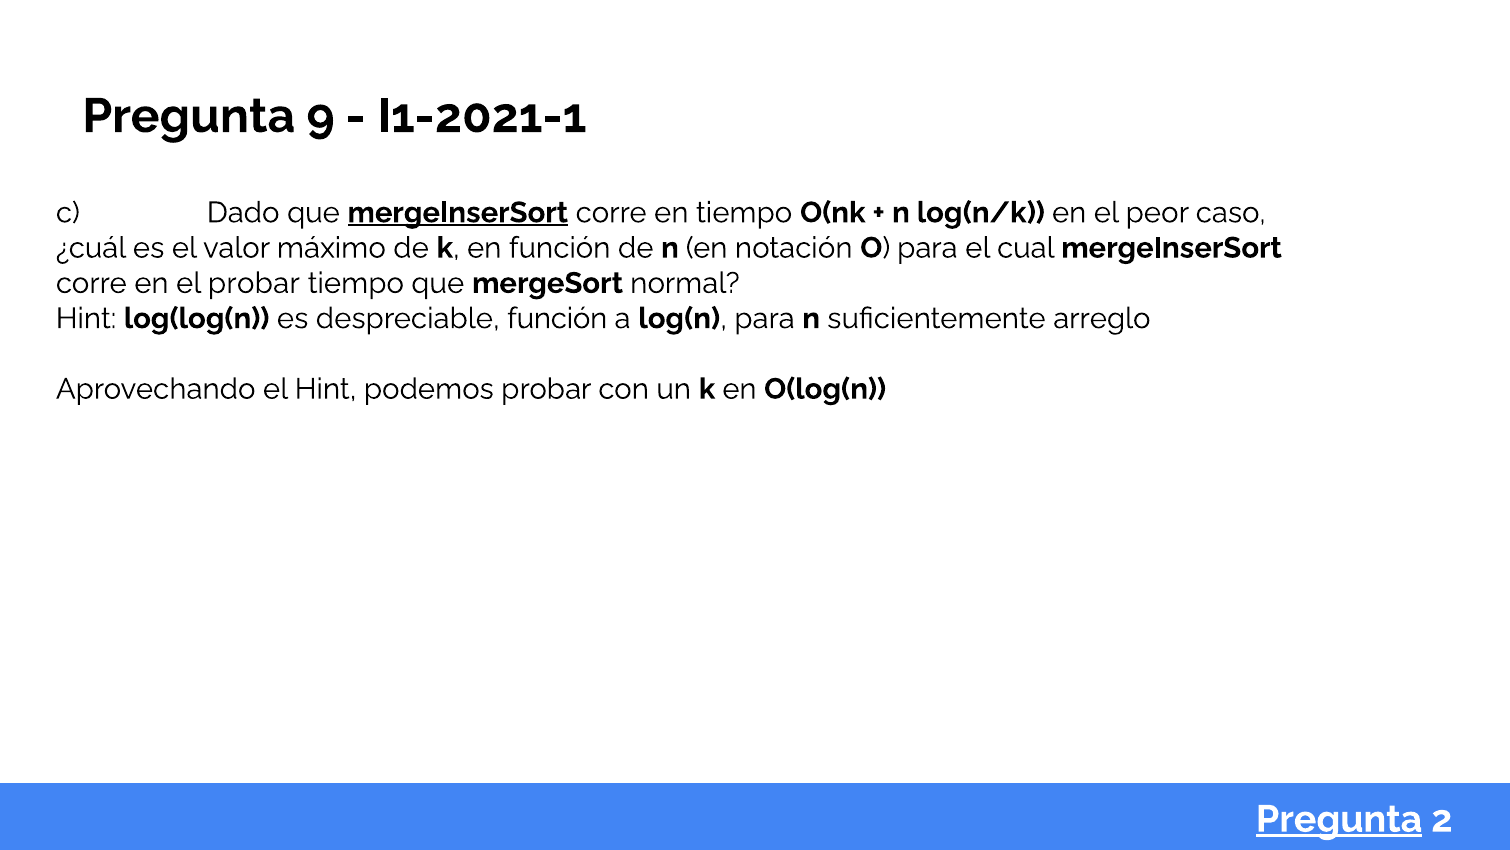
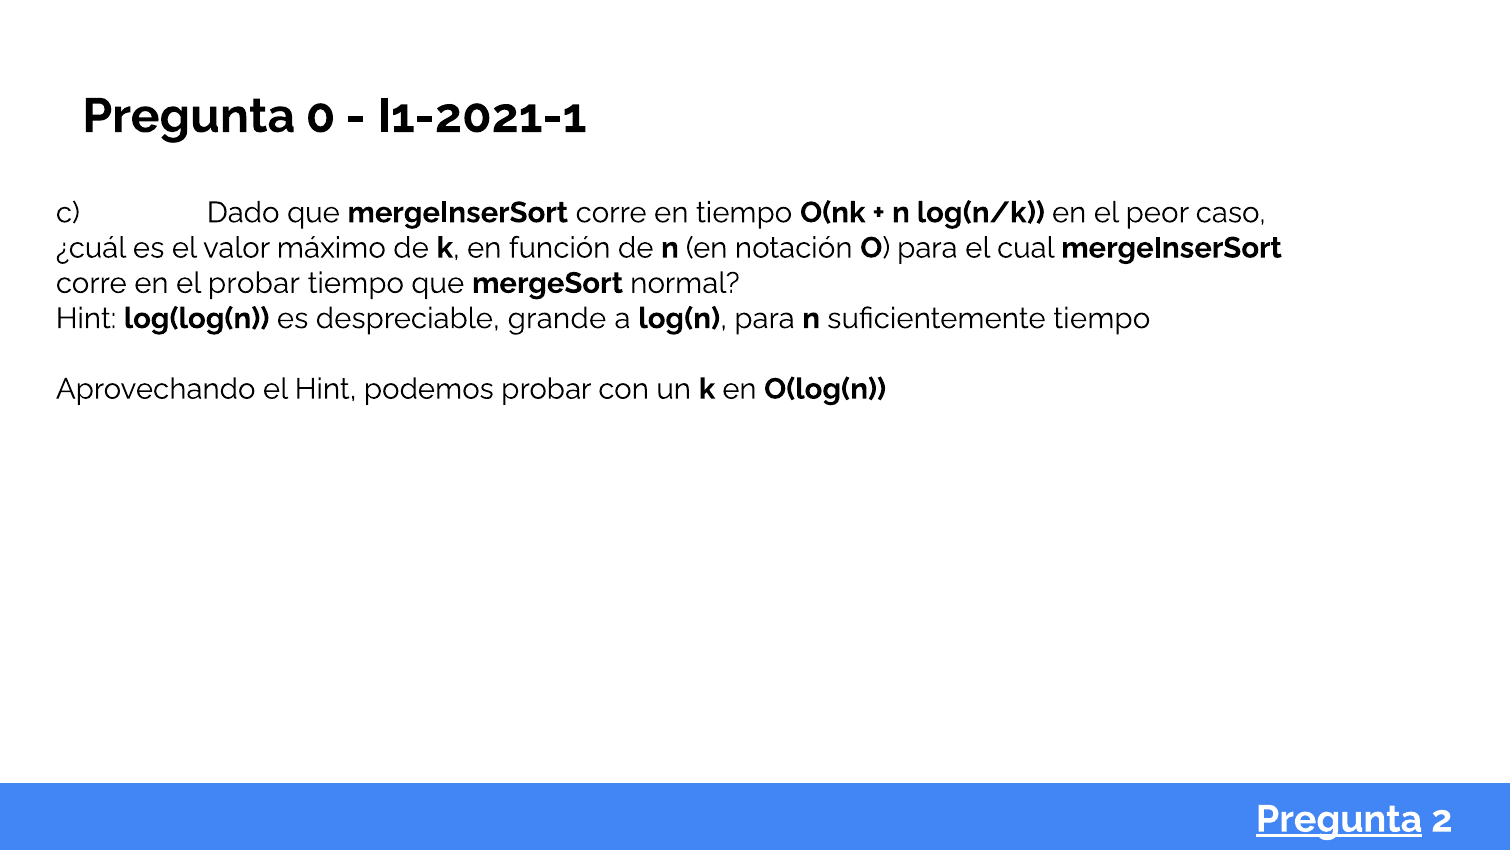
9: 9 -> 0
mergeInserSort at (458, 212) underline: present -> none
despreciable función: función -> grande
suficientemente arreglo: arreglo -> tiempo
